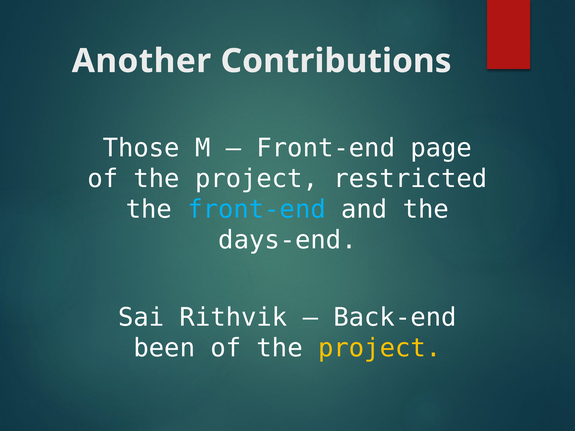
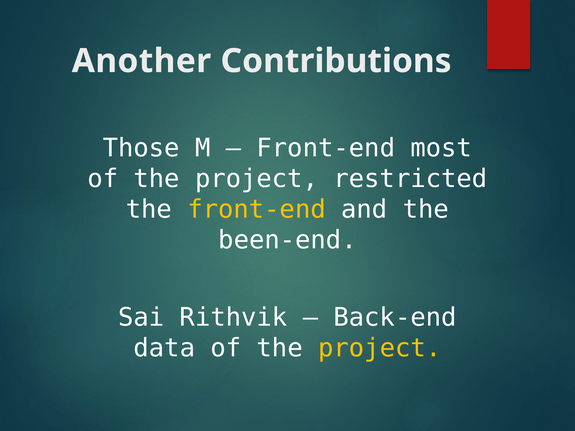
page: page -> most
front-end at (257, 209) colour: light blue -> yellow
days-end: days-end -> been-end
been: been -> data
